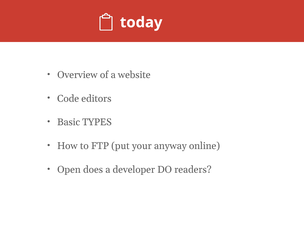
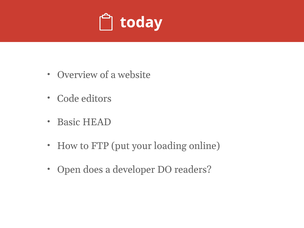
TYPES: TYPES -> HEAD
anyway: anyway -> loading
